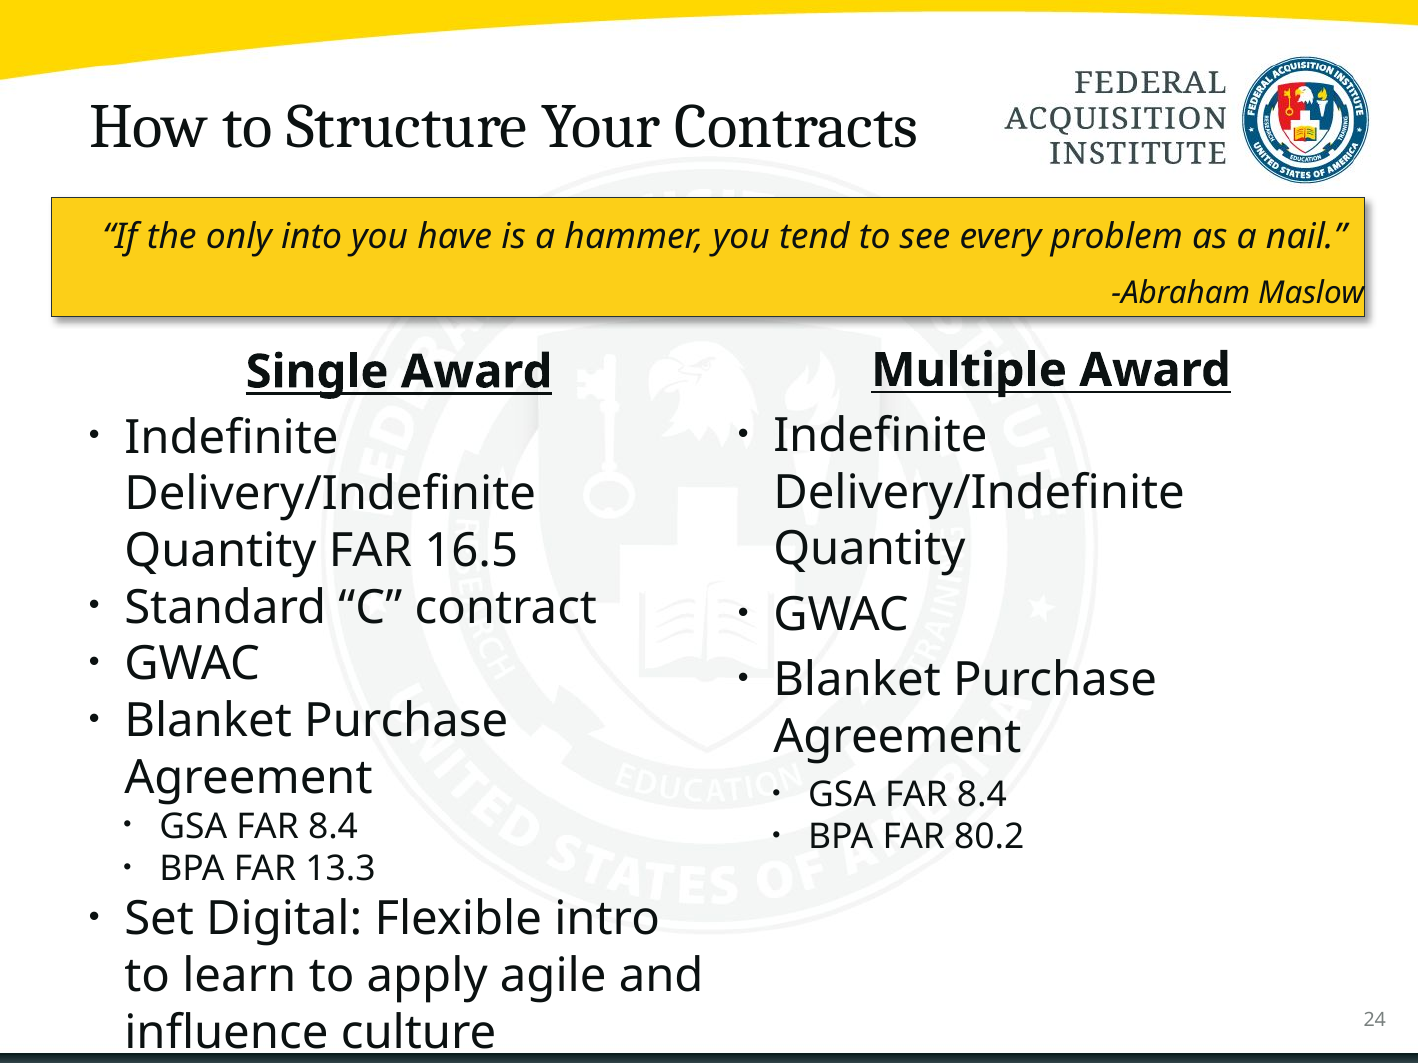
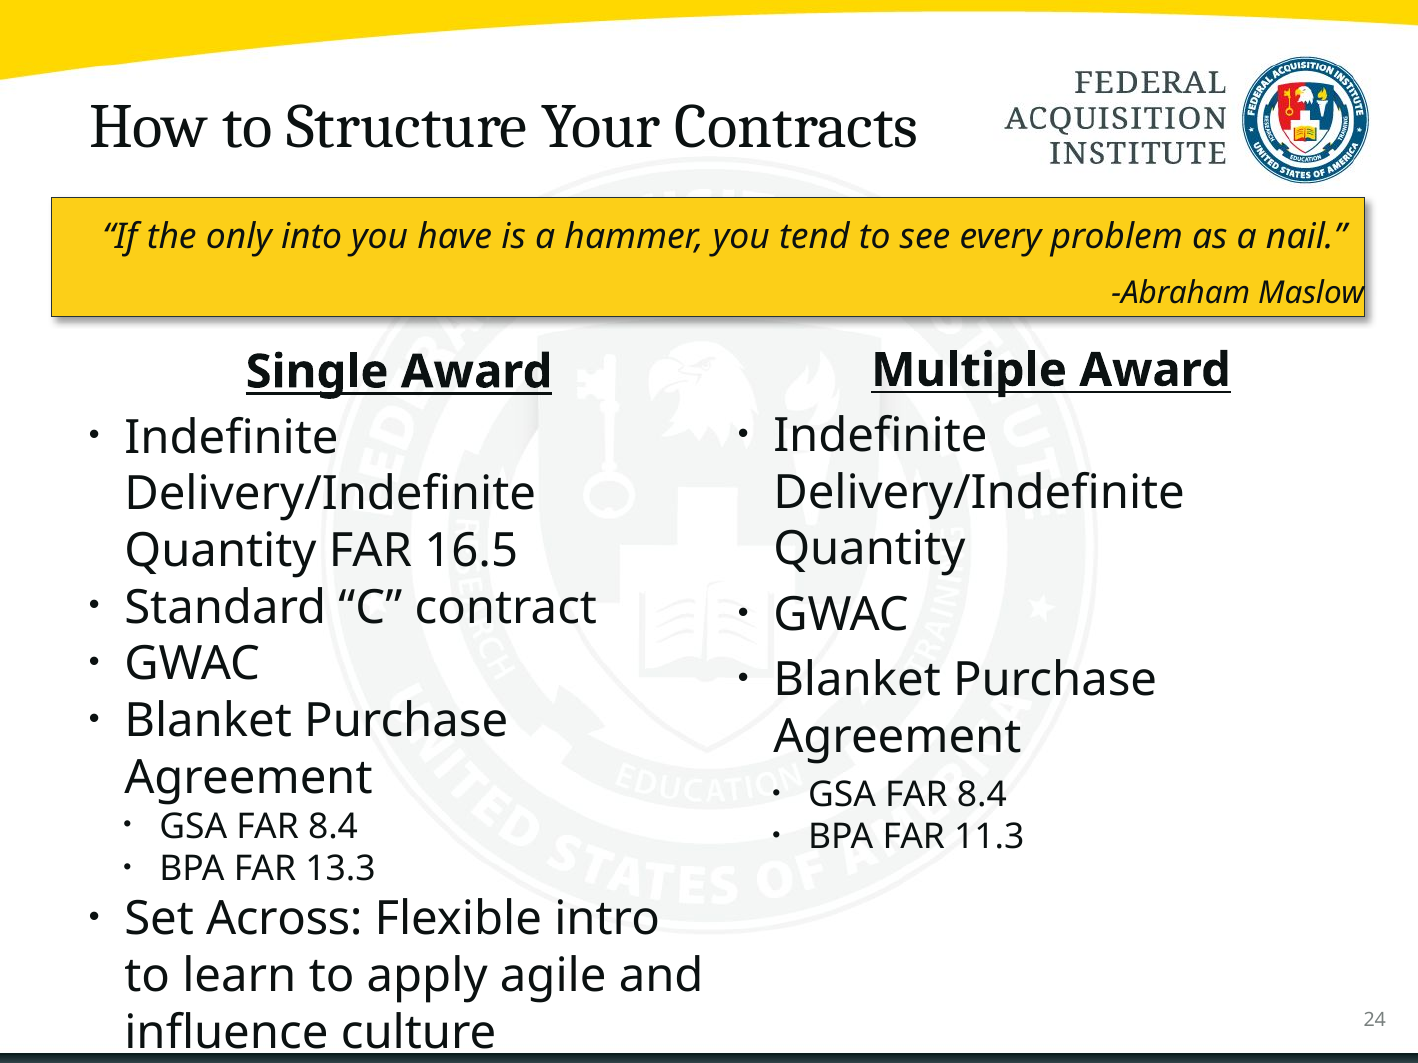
80.2: 80.2 -> 11.3
Digital: Digital -> Across
